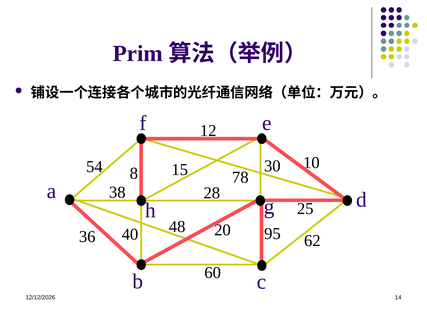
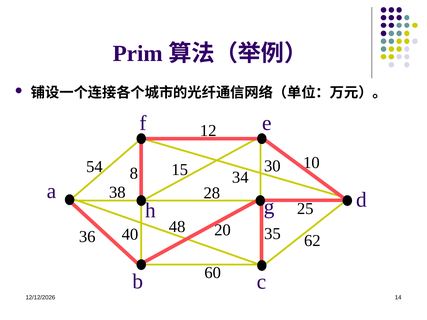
78: 78 -> 34
95: 95 -> 35
